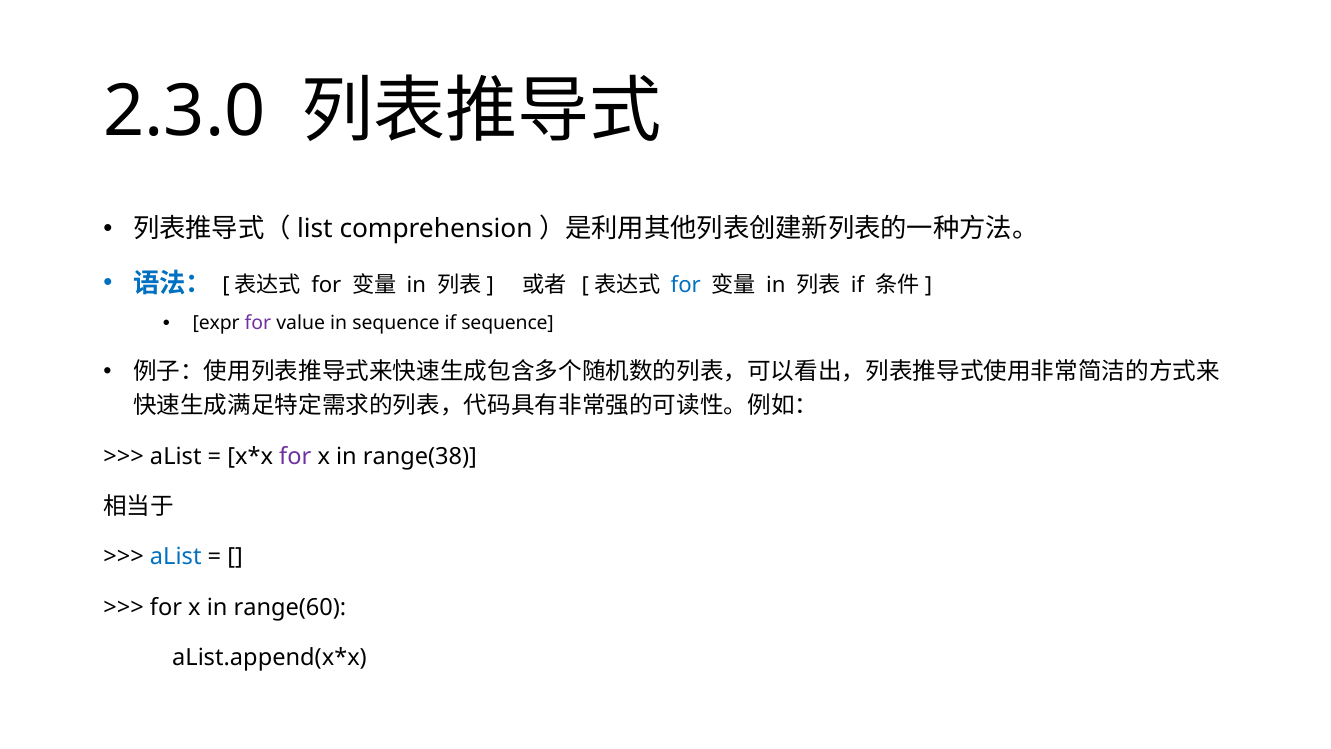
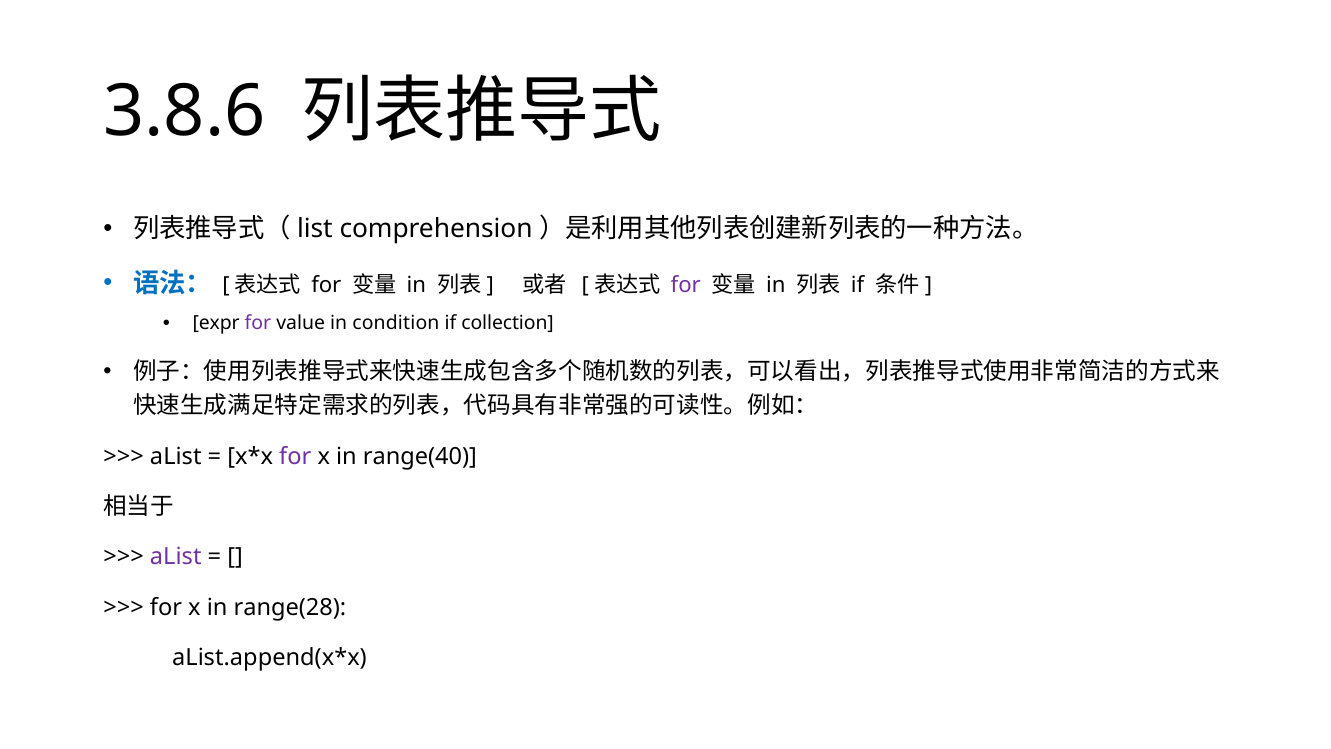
2.3.0: 2.3.0 -> 3.8.6
for at (686, 285) colour: blue -> purple
in sequence: sequence -> condition
if sequence: sequence -> collection
range(38: range(38 -> range(40
aList at (176, 557) colour: blue -> purple
range(60: range(60 -> range(28
